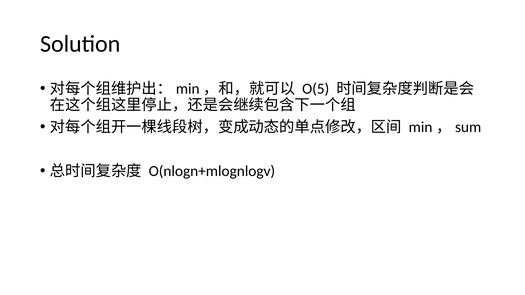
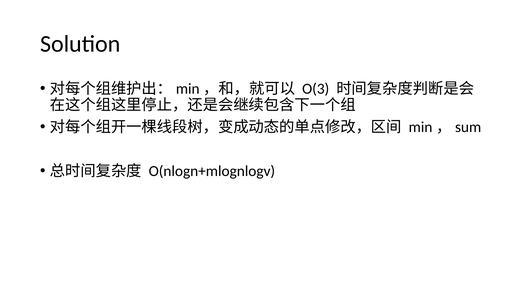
O(5: O(5 -> O(3
